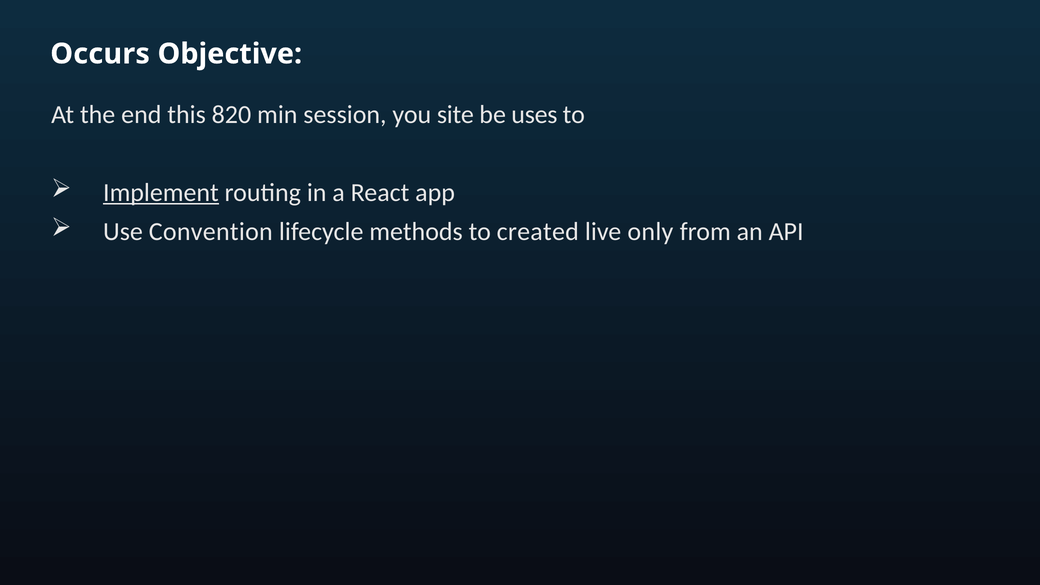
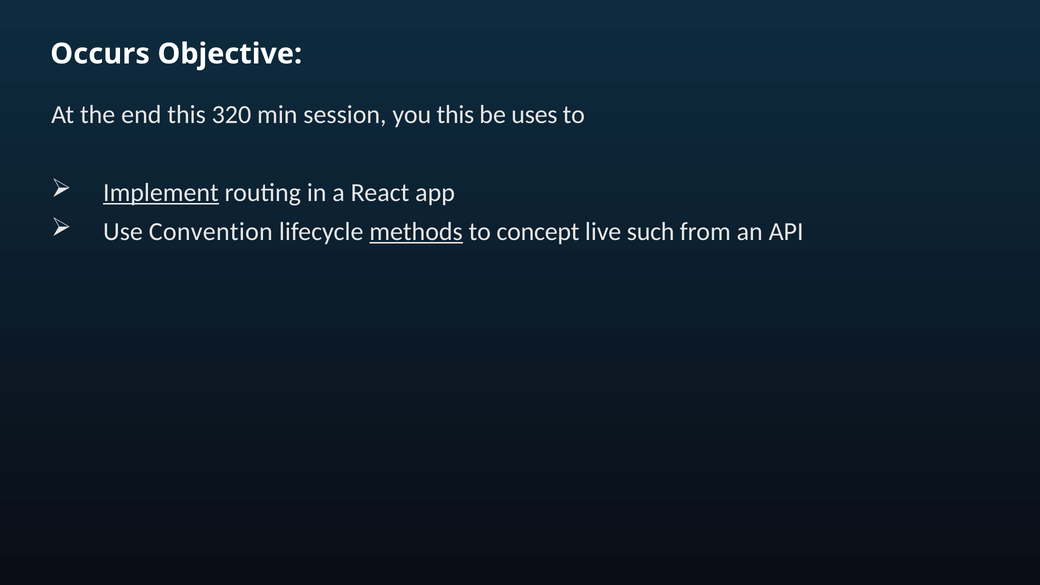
820: 820 -> 320
you site: site -> this
methods underline: none -> present
created: created -> concept
only: only -> such
